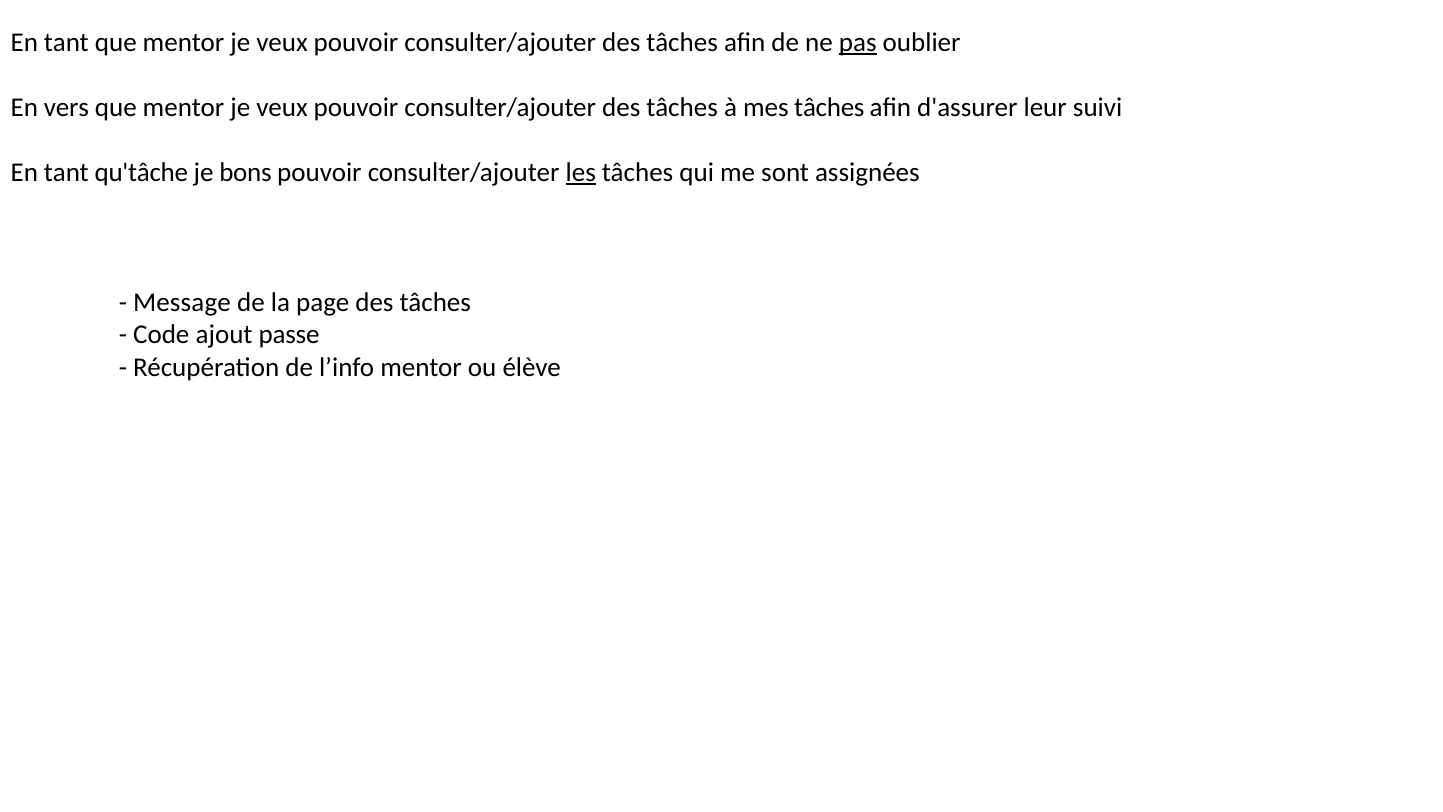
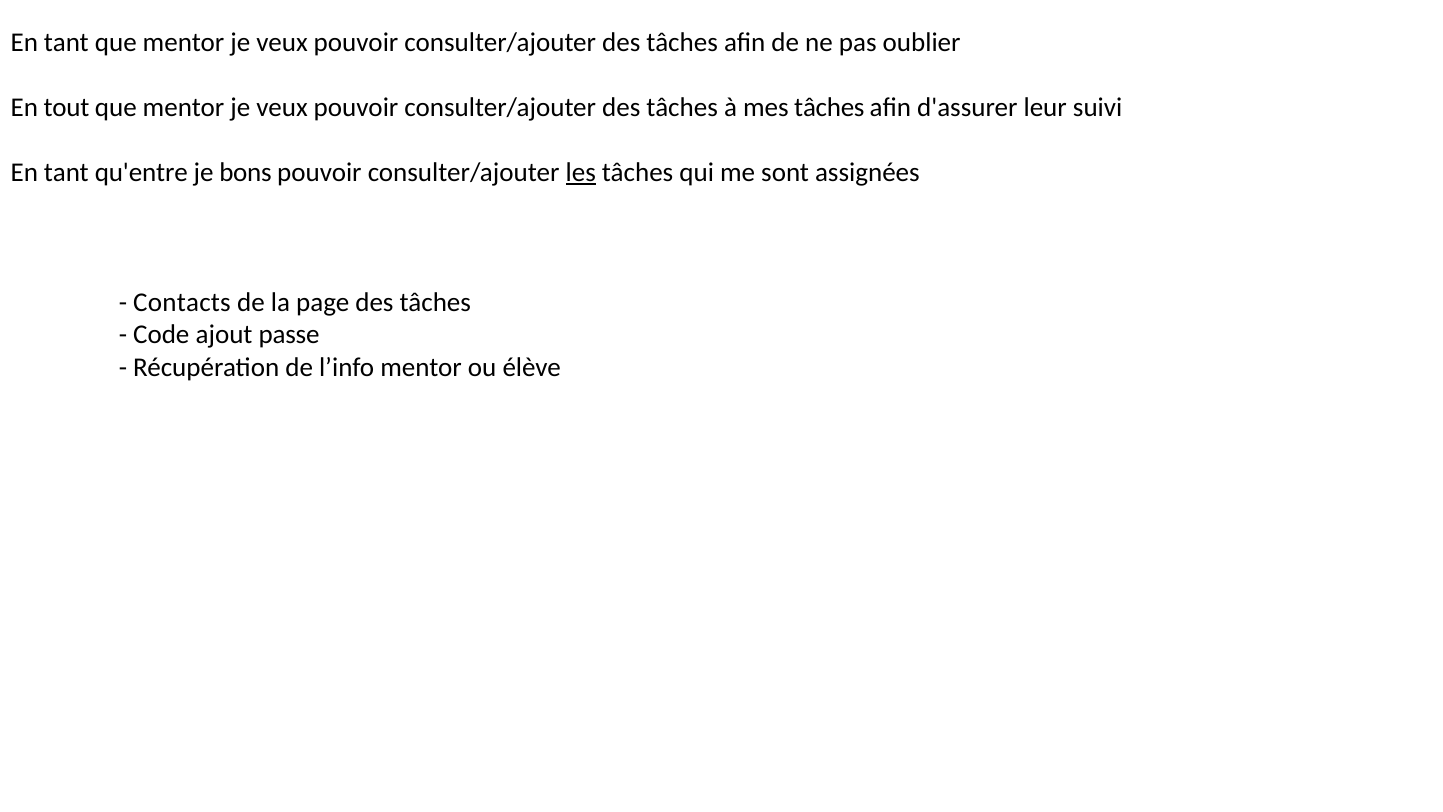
pas underline: present -> none
vers: vers -> tout
qu'tâche: qu'tâche -> qu'entre
Message: Message -> Contacts
